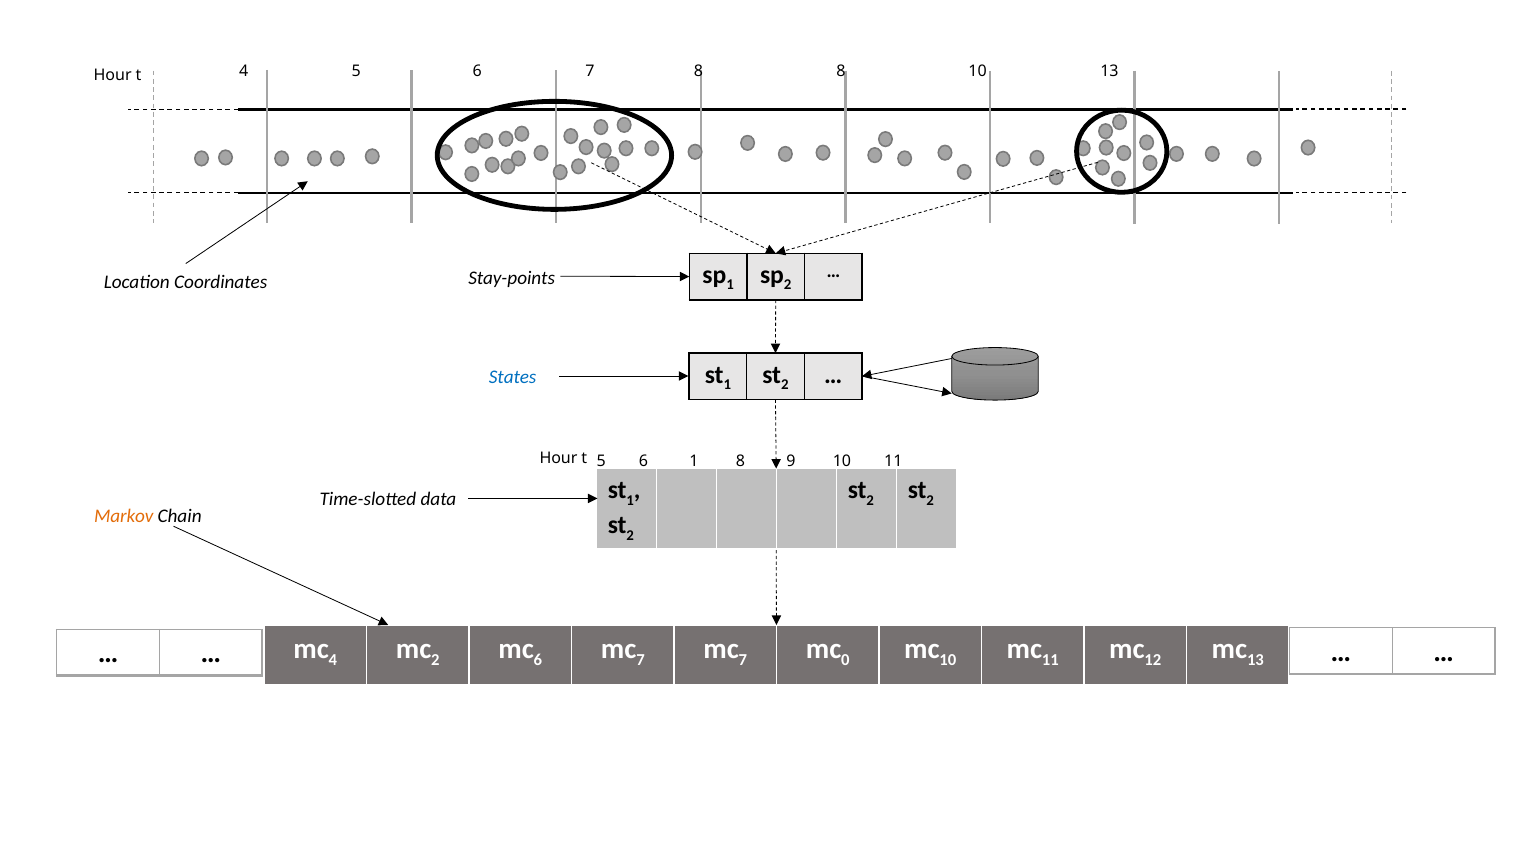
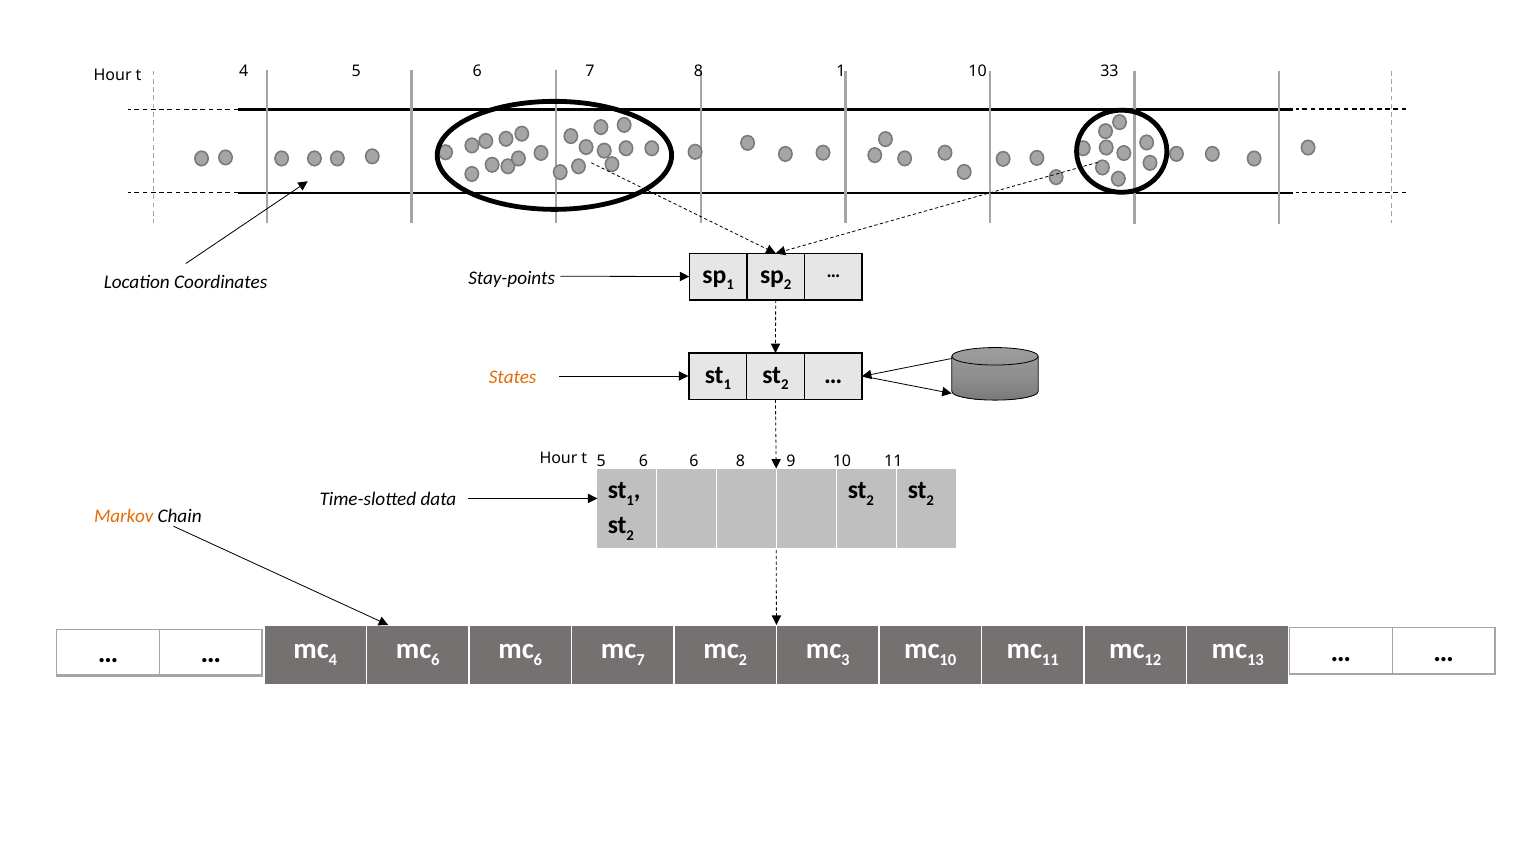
8 8: 8 -> 1
10 13: 13 -> 33
States colour: blue -> orange
6 1: 1 -> 6
2 at (435, 660): 2 -> 6
7 at (743, 660): 7 -> 2
0: 0 -> 3
